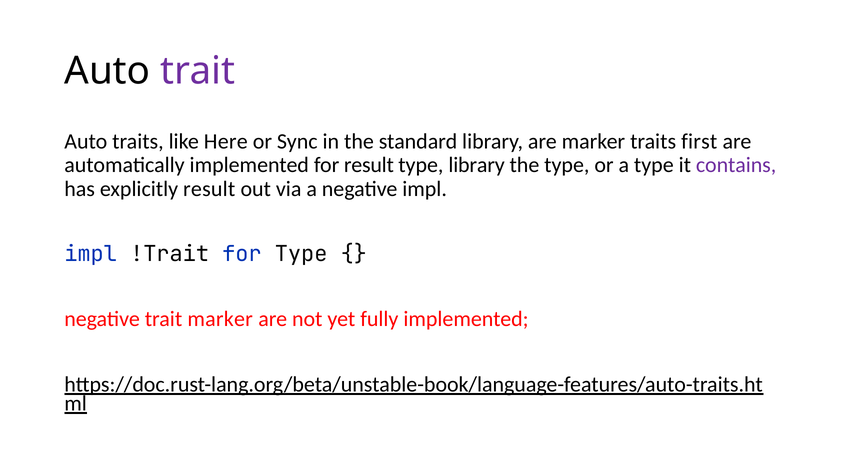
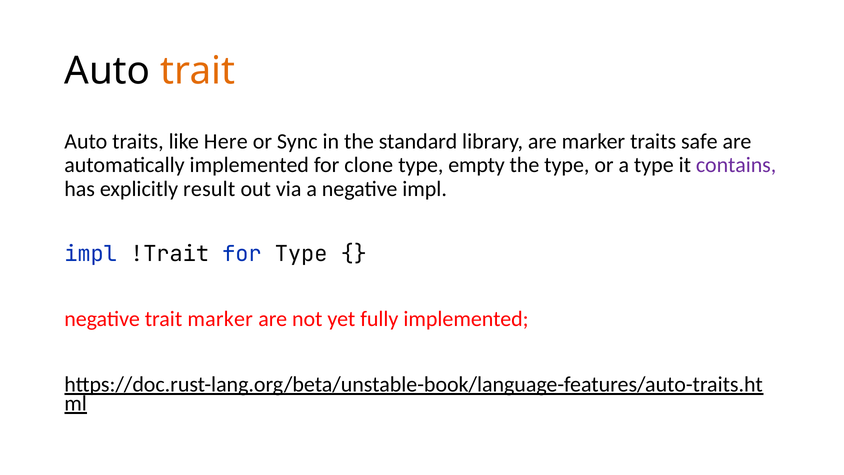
trait at (198, 71) colour: purple -> orange
first: first -> safe
for result: result -> clone
type library: library -> empty
